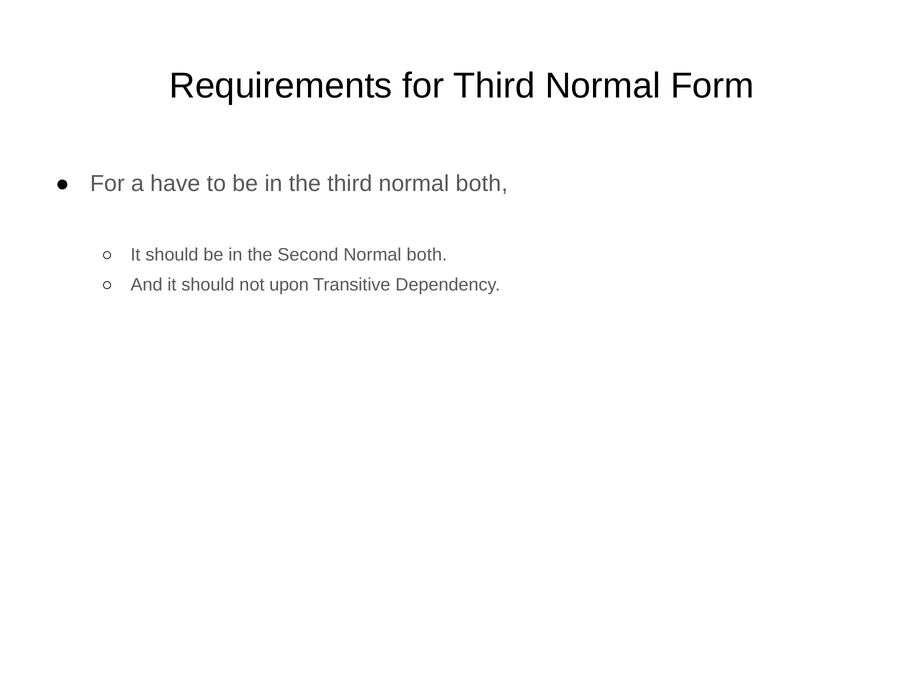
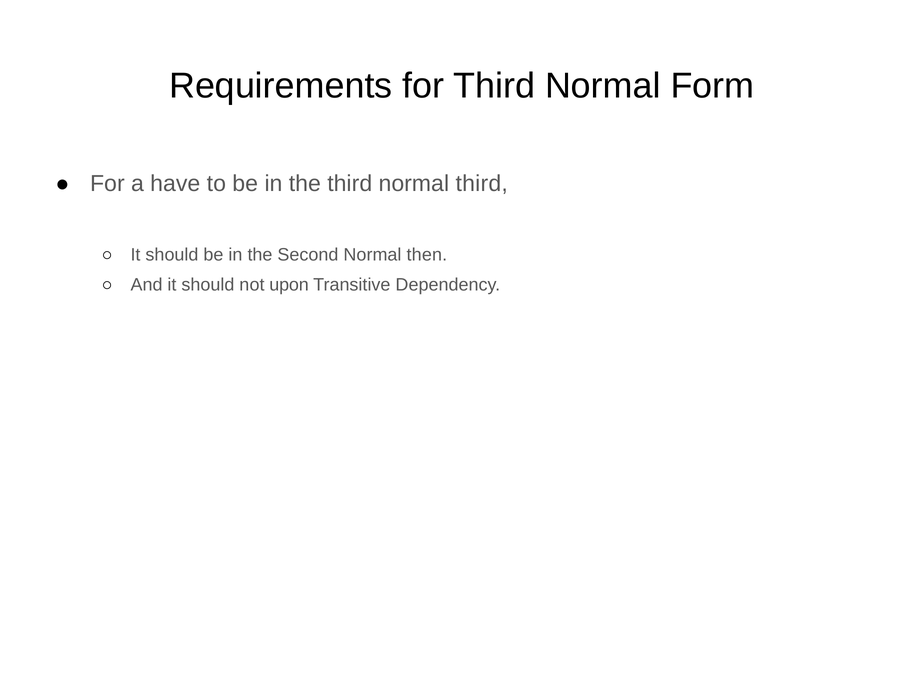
third normal both: both -> third
Second Normal both: both -> then
